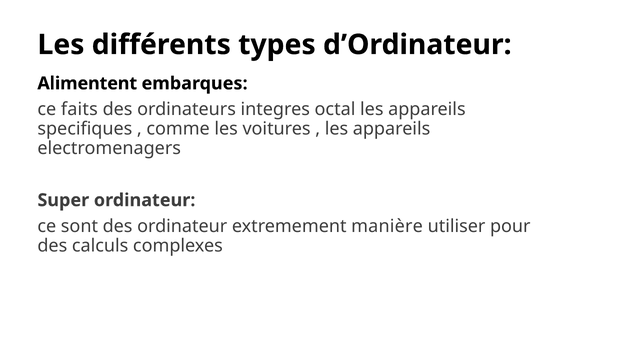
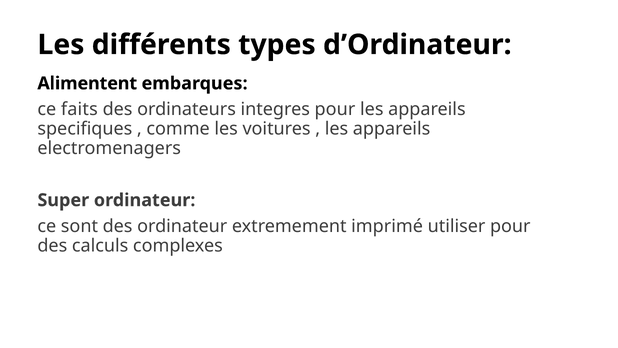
integres octal: octal -> pour
manière: manière -> imprimé
